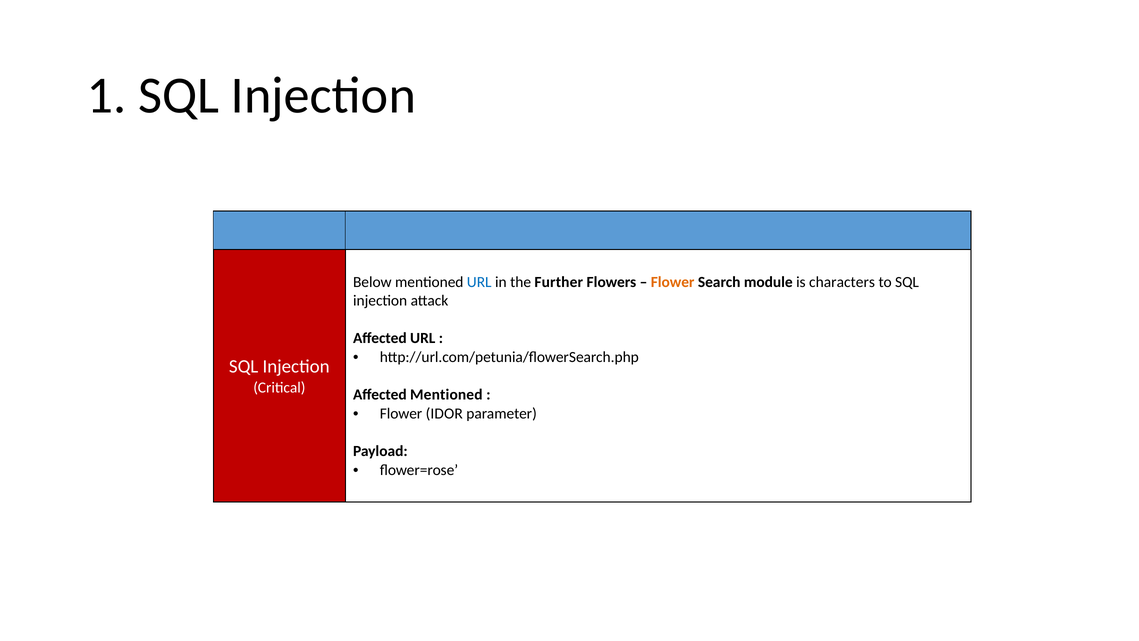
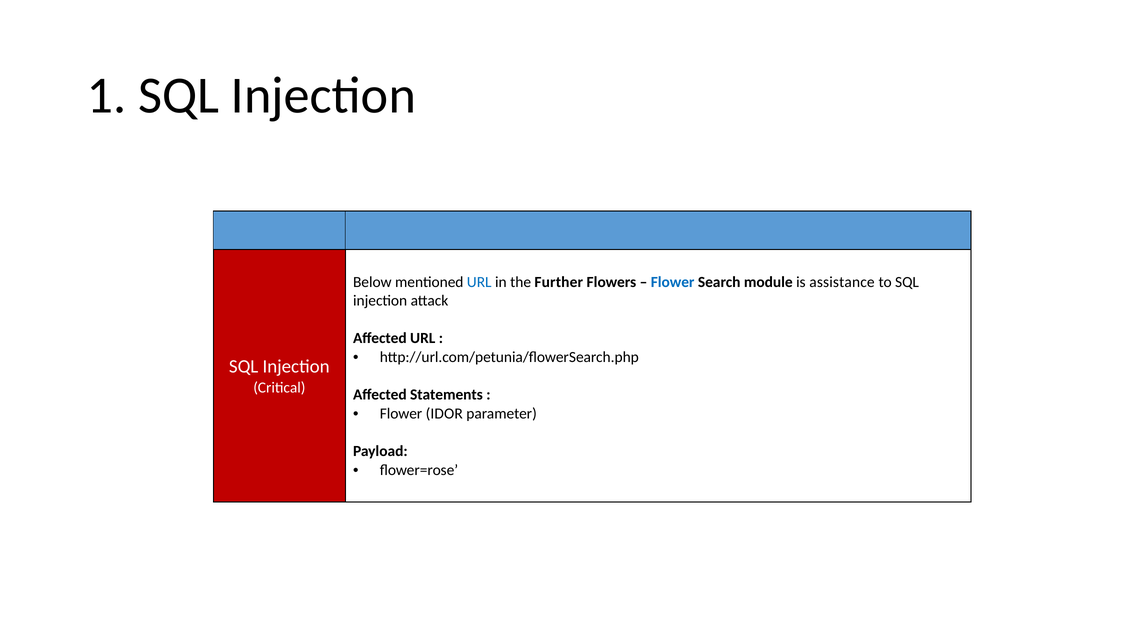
Flower at (673, 282) colour: orange -> blue
characters: characters -> assistance
Affected Mentioned: Mentioned -> Statements
